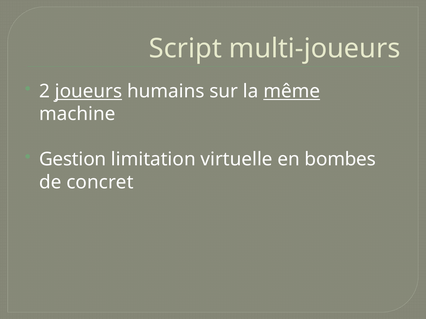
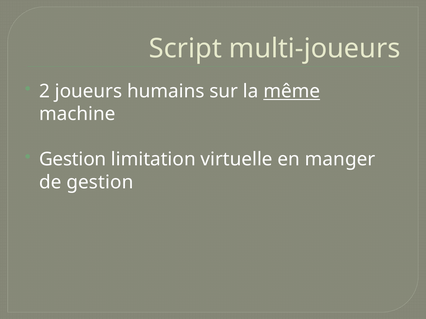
joueurs underline: present -> none
bombes: bombes -> manger
de concret: concret -> gestion
